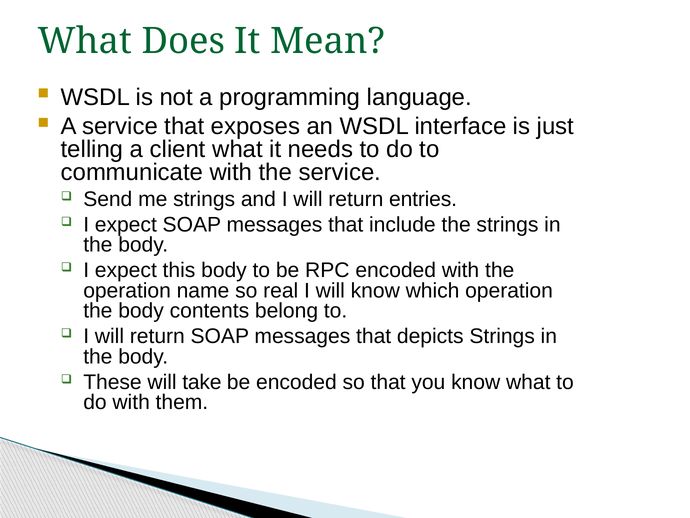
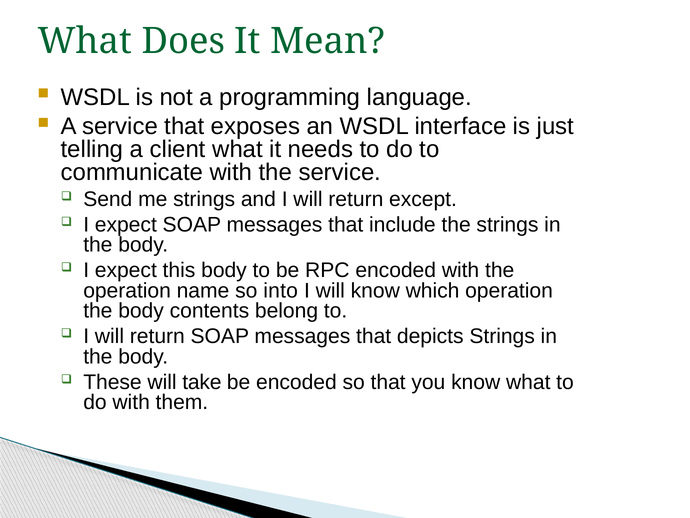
entries: entries -> except
real: real -> into
